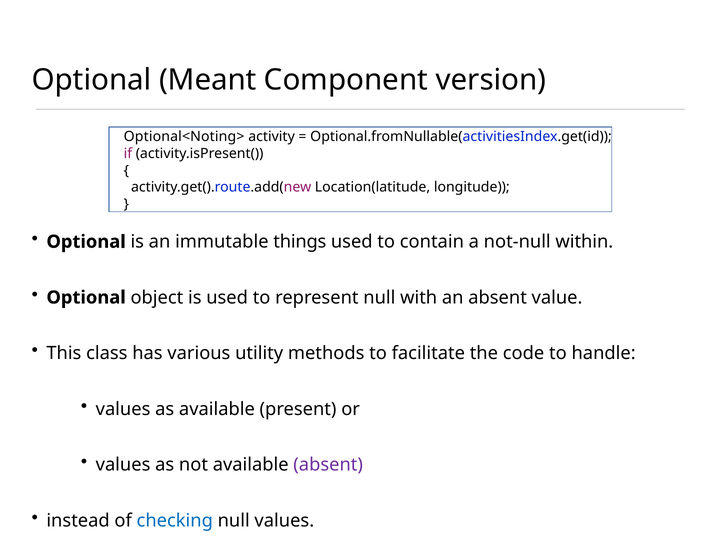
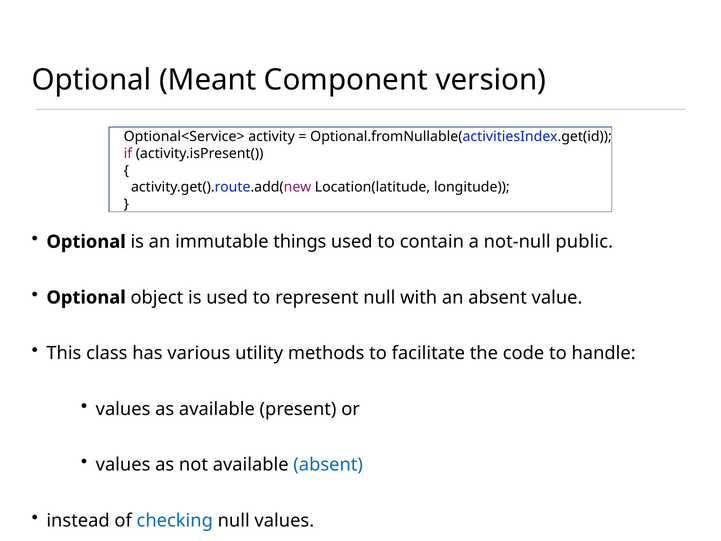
Optional<Noting>: Optional<Noting> -> Optional<Service>
within: within -> public
absent at (328, 465) colour: purple -> blue
